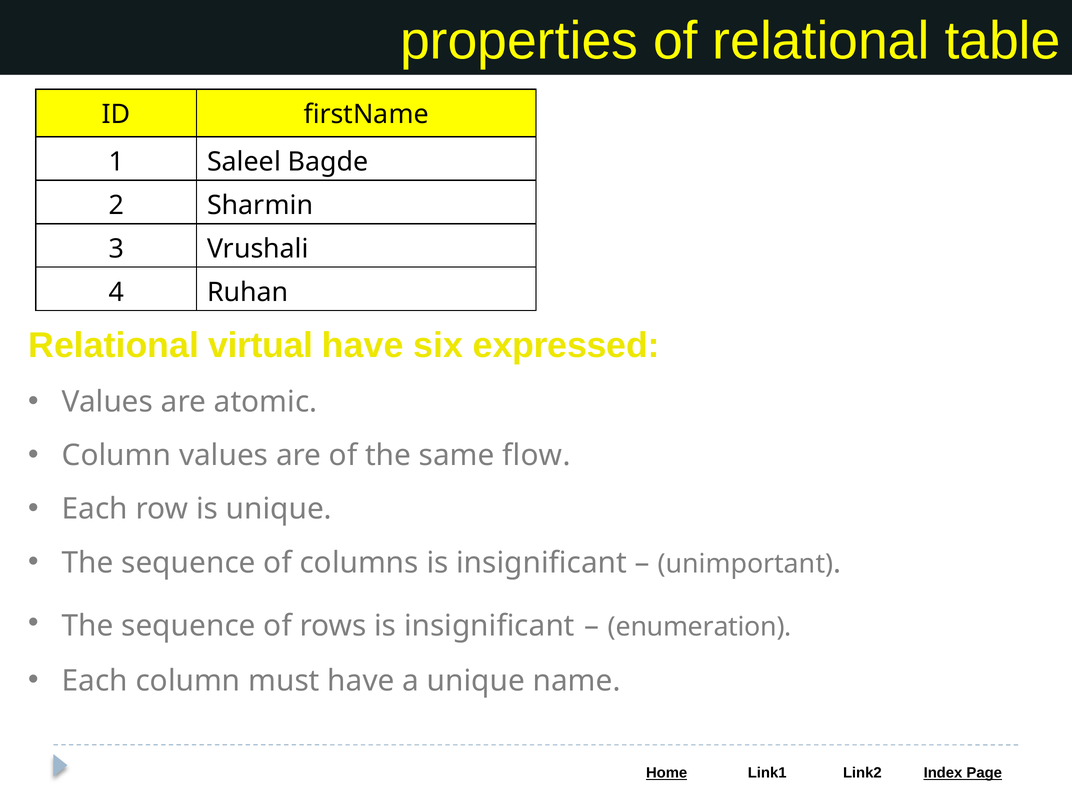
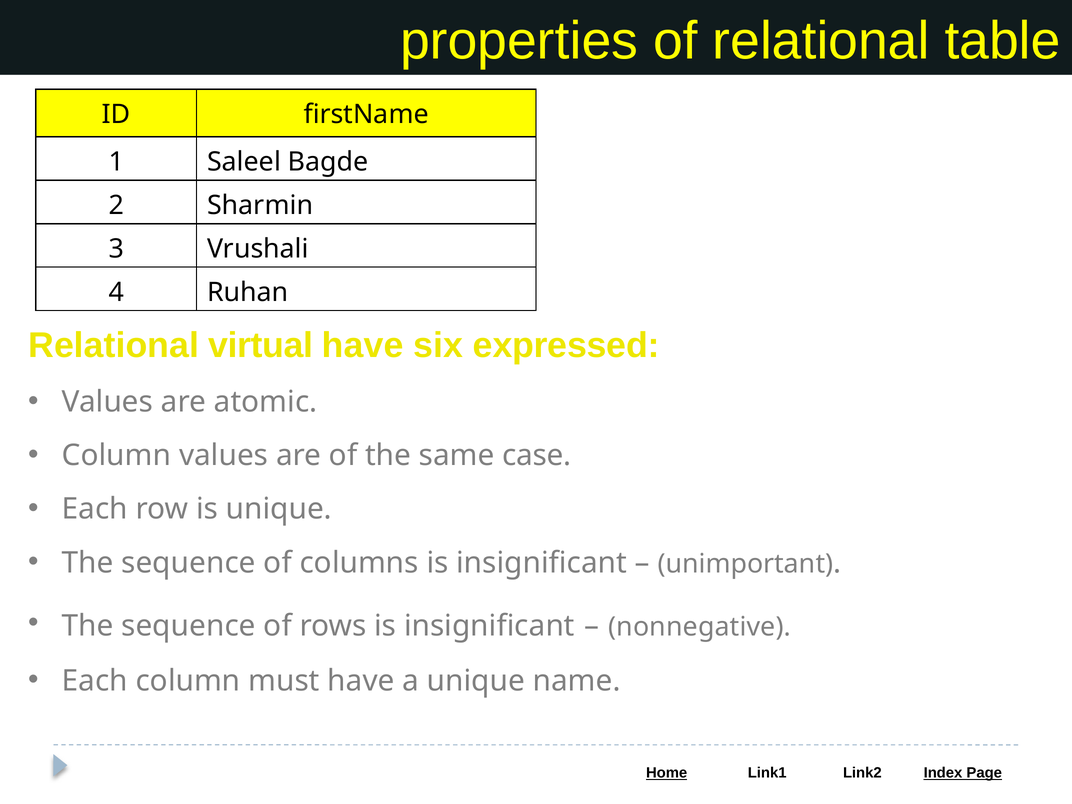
flow: flow -> case
enumeration: enumeration -> nonnegative
